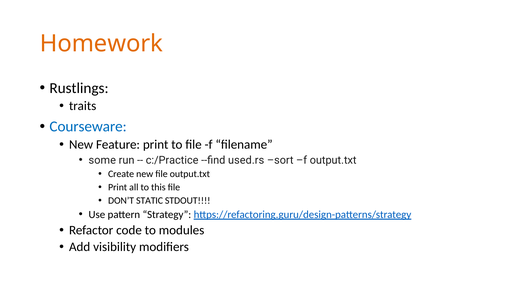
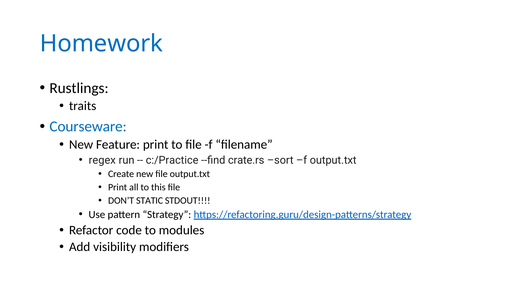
Homework colour: orange -> blue
some: some -> regex
used.rs: used.rs -> crate.rs
